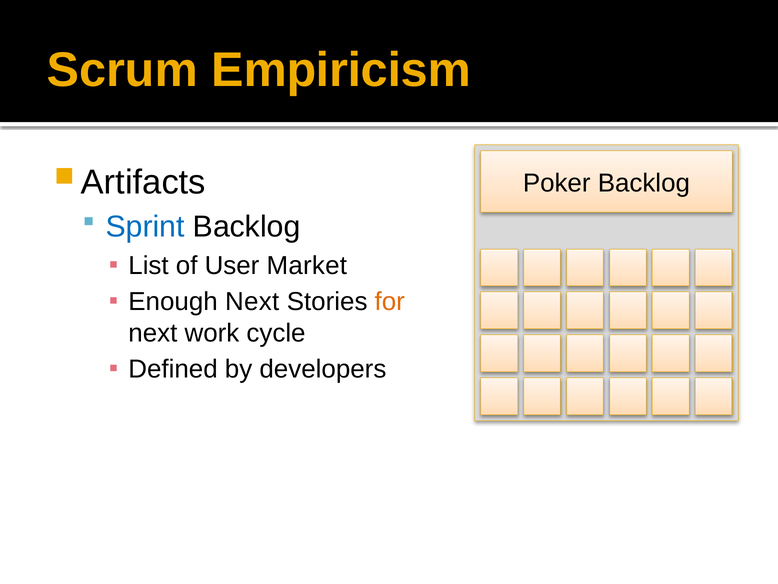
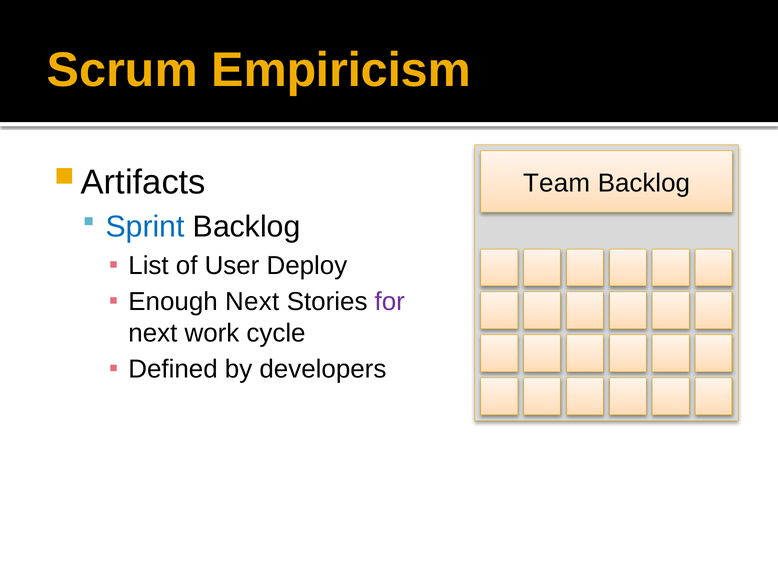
Poker: Poker -> Team
Market: Market -> Deploy
for colour: orange -> purple
